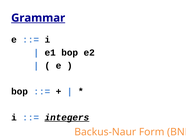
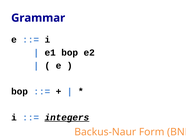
Grammar underline: present -> none
